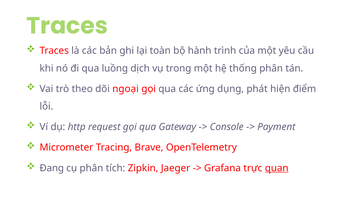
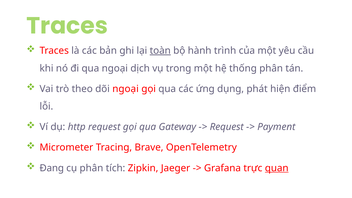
toàn underline: none -> present
qua luồng: luồng -> ngoại
Console at (227, 127): Console -> Request
